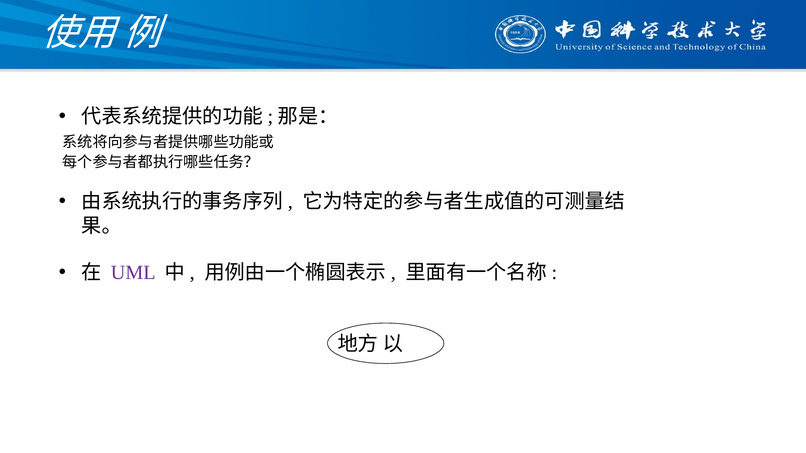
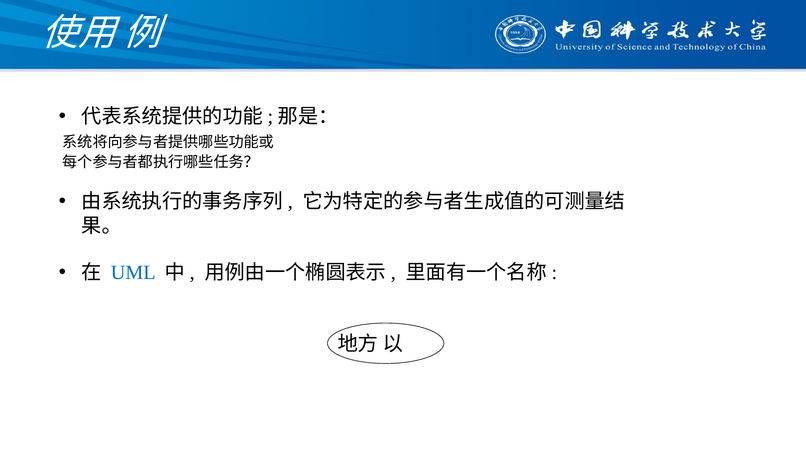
UML colour: purple -> blue
